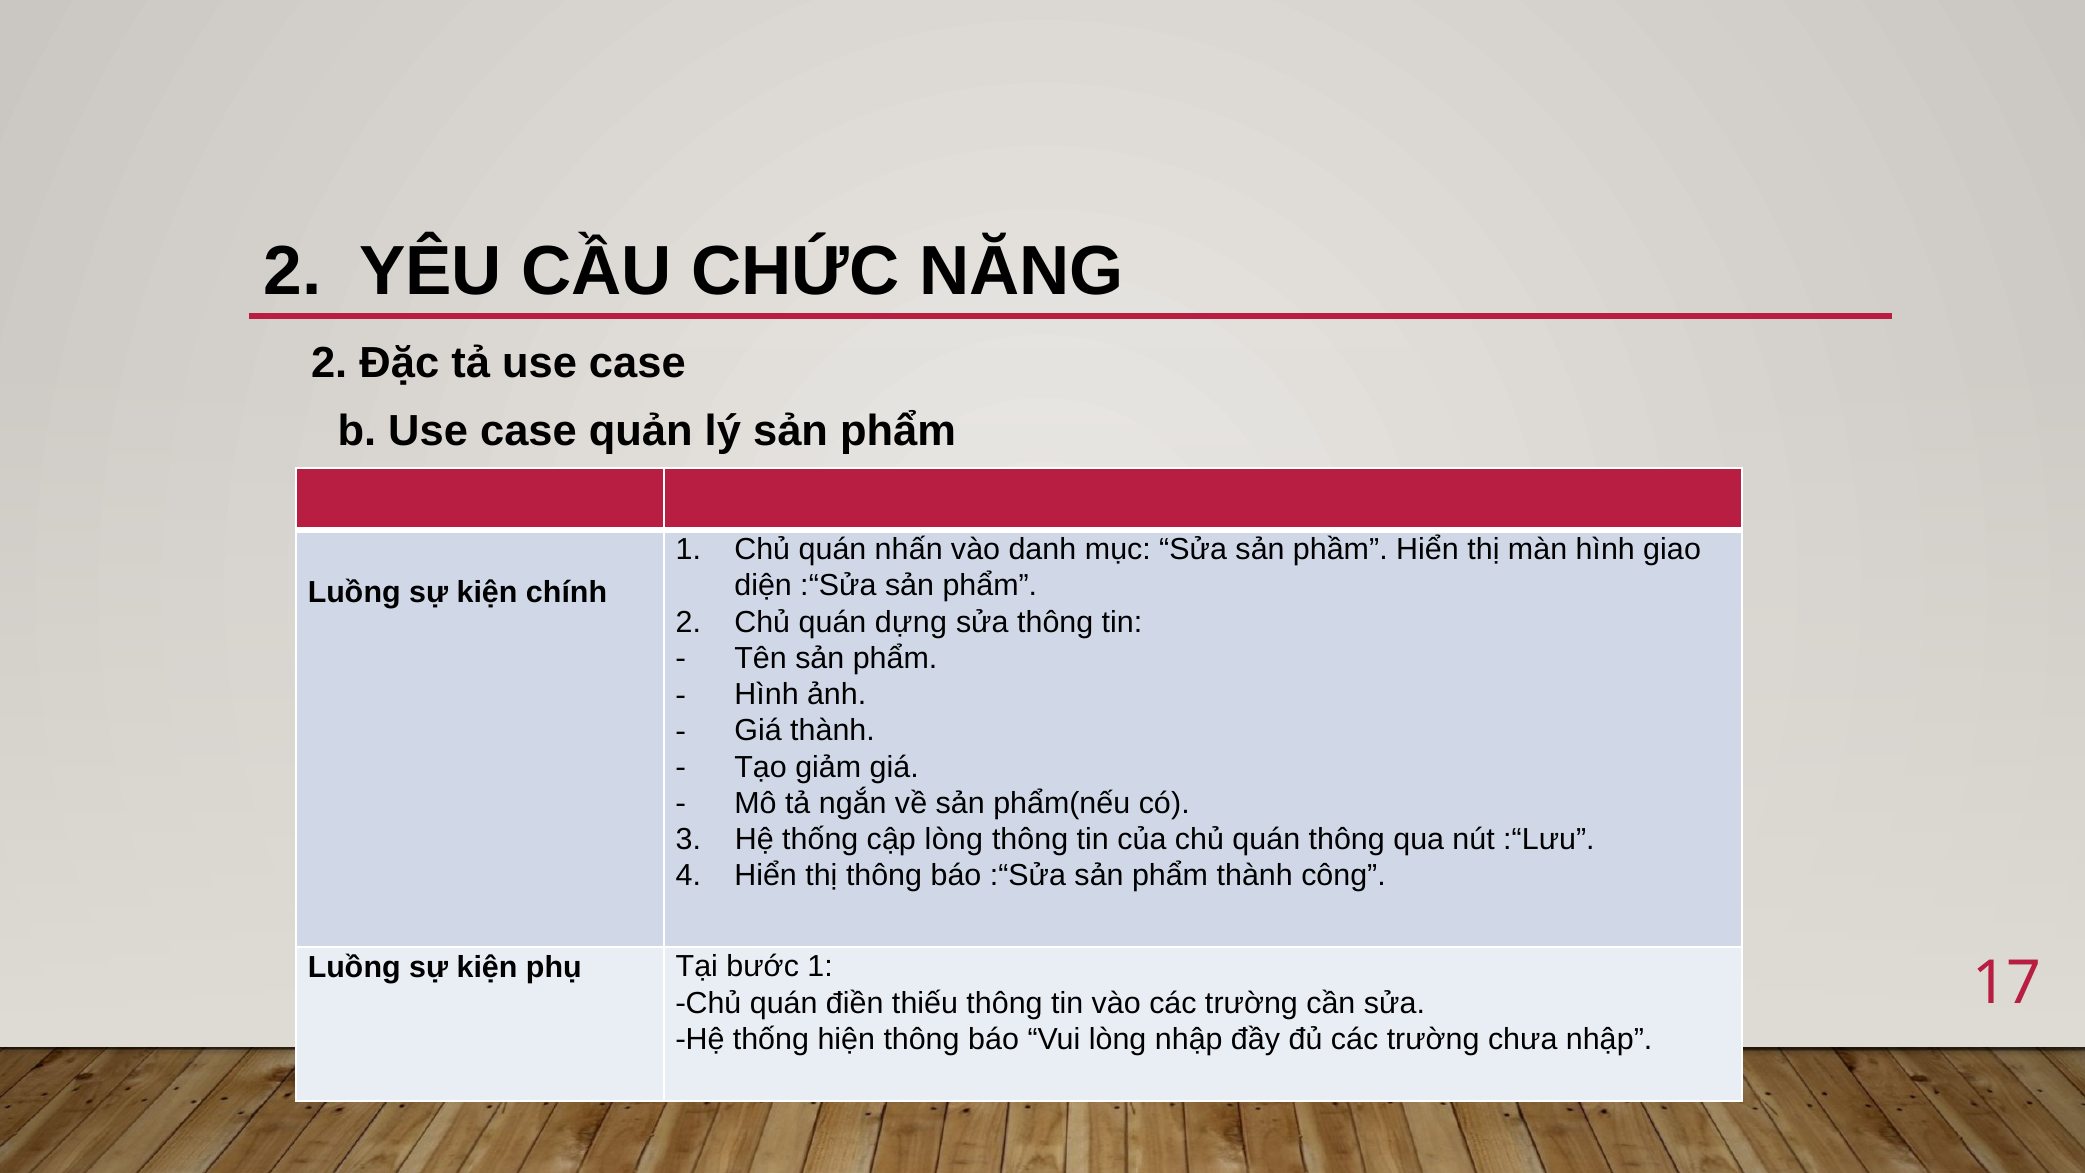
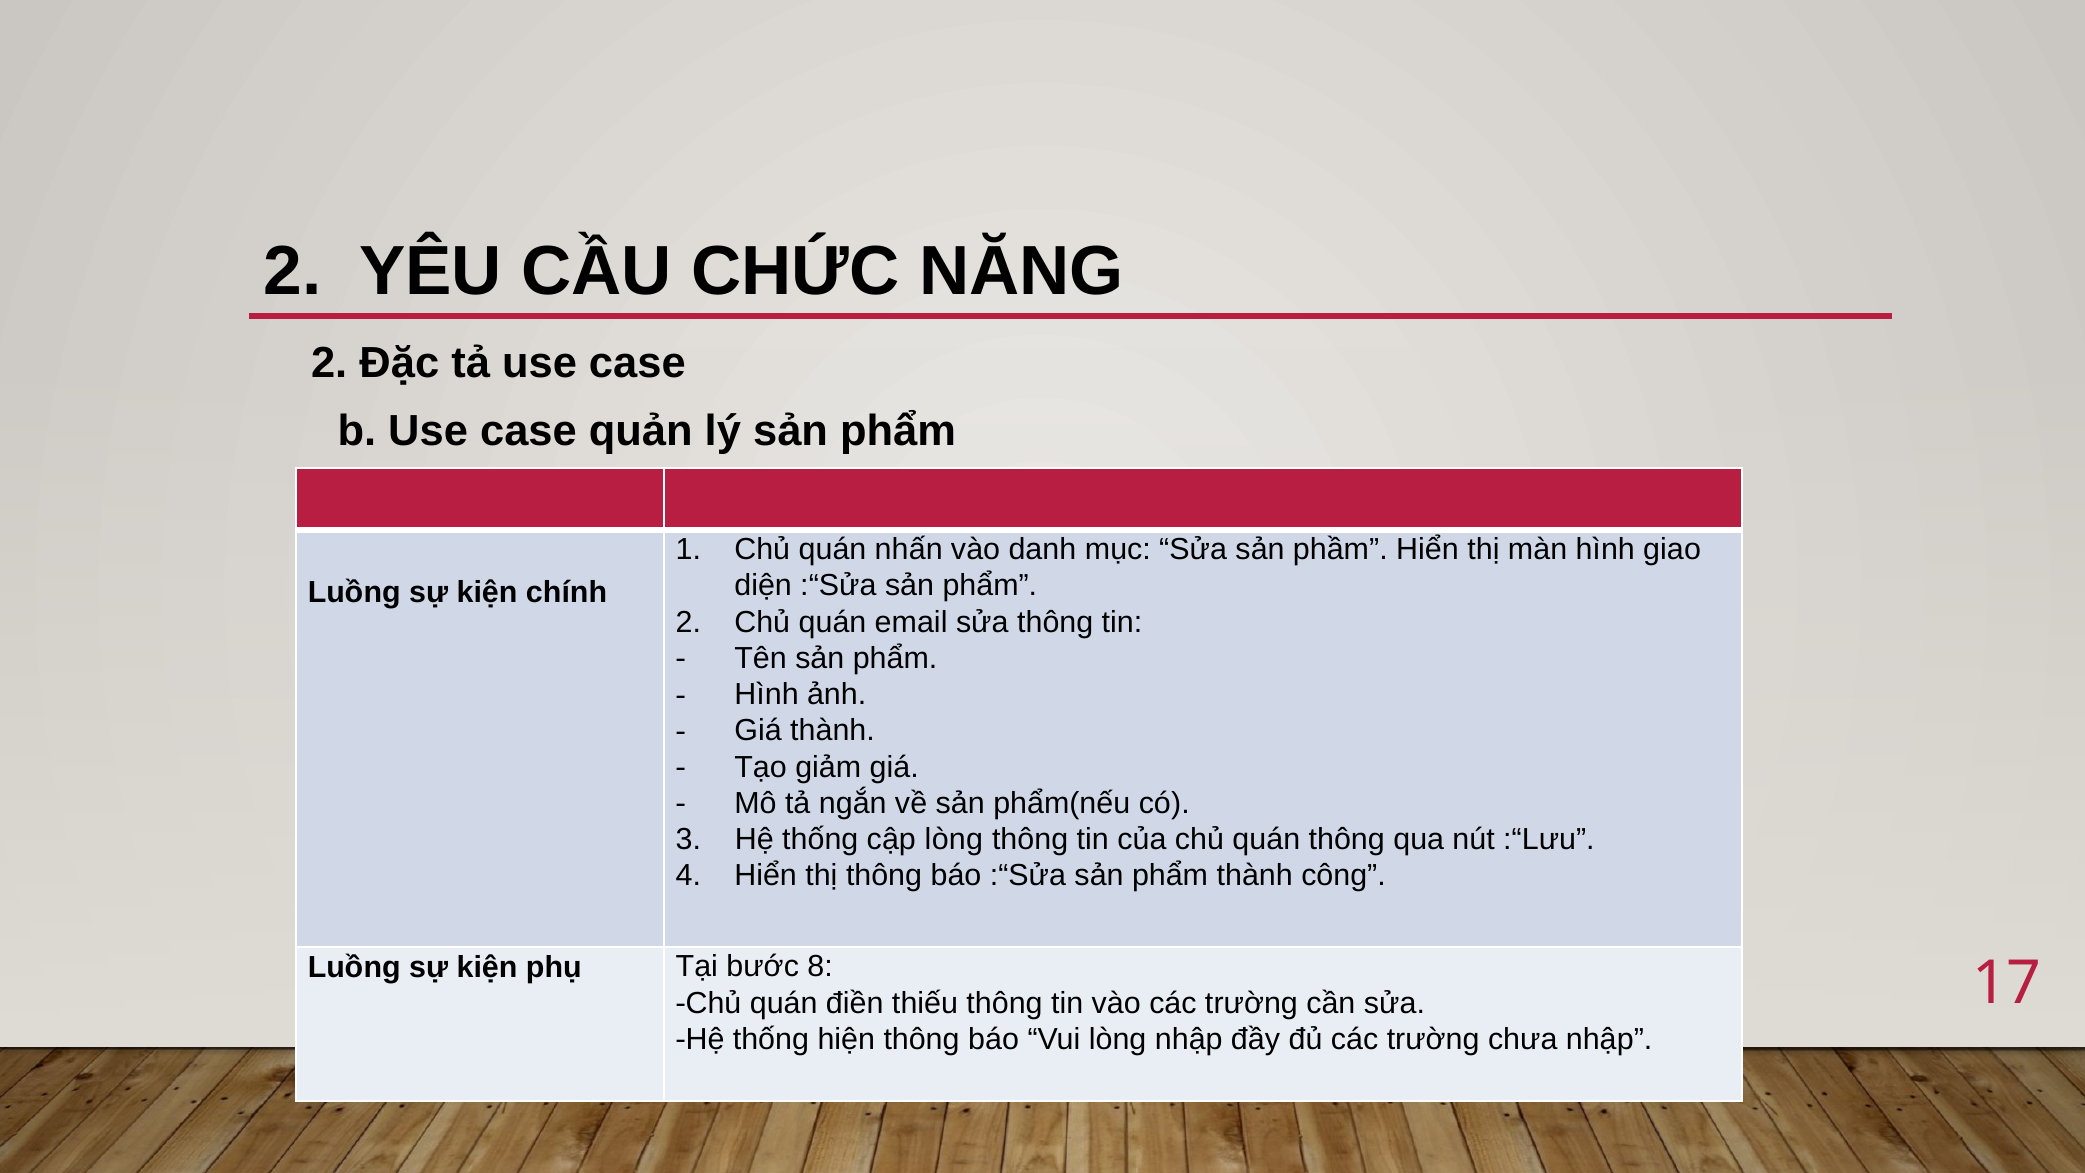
dựng: dựng -> email
bước 1: 1 -> 8
